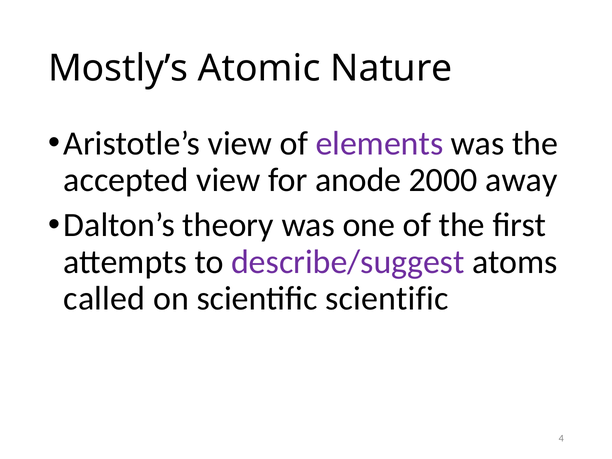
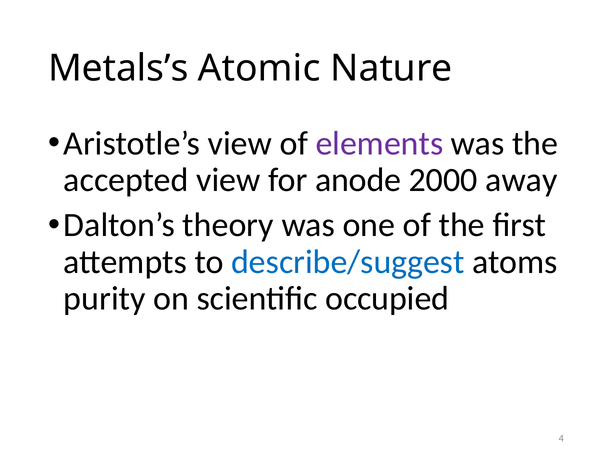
Mostly’s: Mostly’s -> Metals’s
describe/suggest colour: purple -> blue
called: called -> purity
scientific scientific: scientific -> occupied
